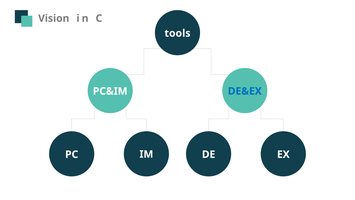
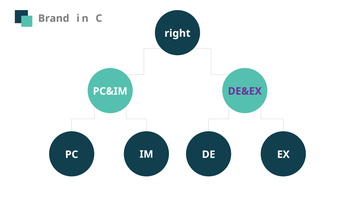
Vision: Vision -> Brand
tools: tools -> right
DE&EX colour: blue -> purple
